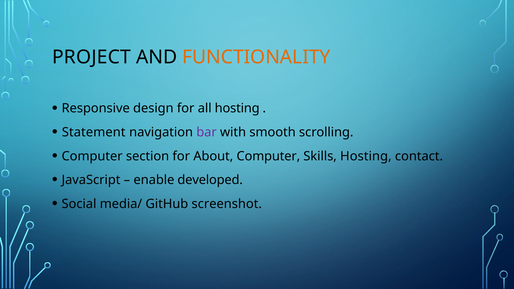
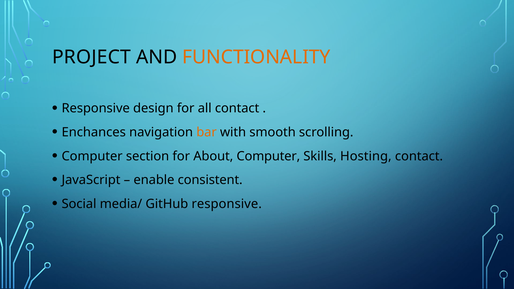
all hosting: hosting -> contact
Statement: Statement -> Enchances
bar colour: purple -> orange
developed: developed -> consistent
GitHub screenshot: screenshot -> responsive
